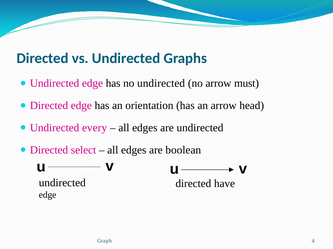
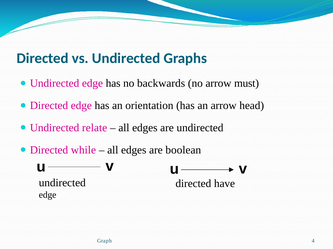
no undirected: undirected -> backwards
every: every -> relate
select: select -> while
